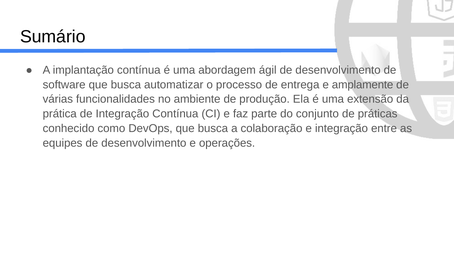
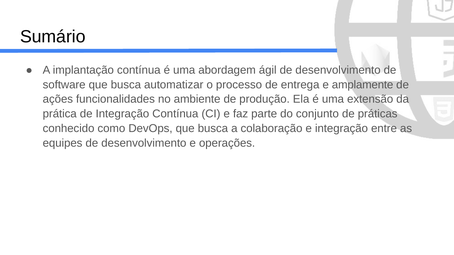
várias: várias -> ações
